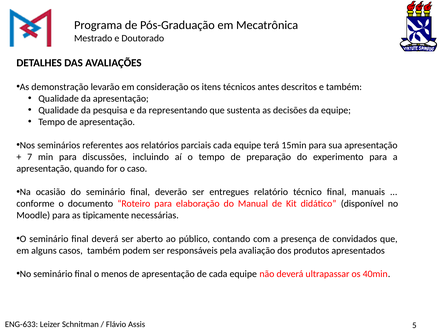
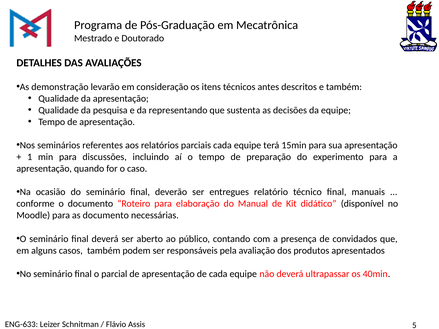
7: 7 -> 1
as tipicamente: tipicamente -> documento
menos: menos -> parcial
